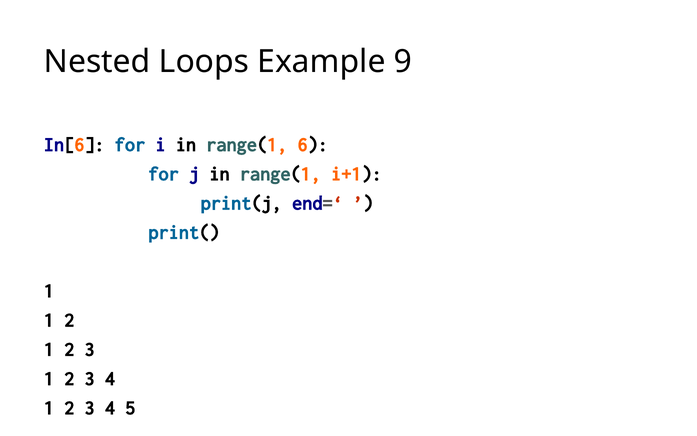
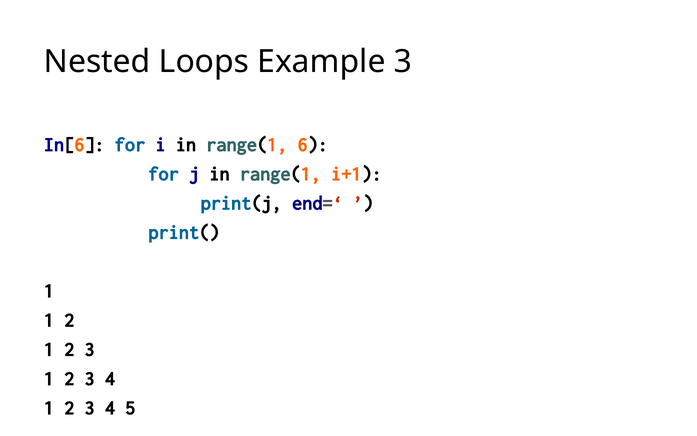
Example 9: 9 -> 3
